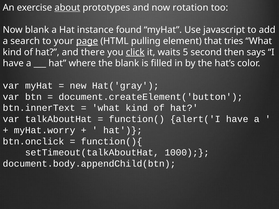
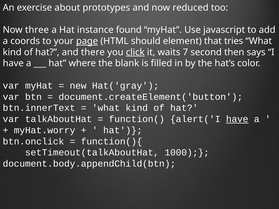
about underline: present -> none
rotation: rotation -> reduced
Now blank: blank -> three
search: search -> coords
pulling: pulling -> should
5: 5 -> 7
have at (237, 119) underline: none -> present
